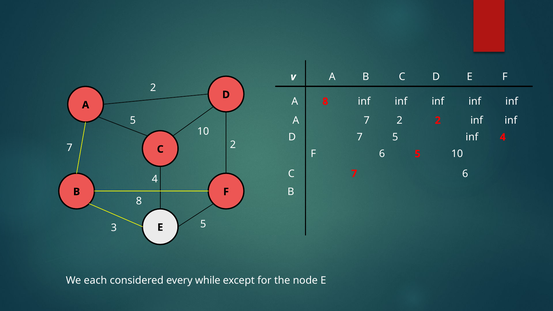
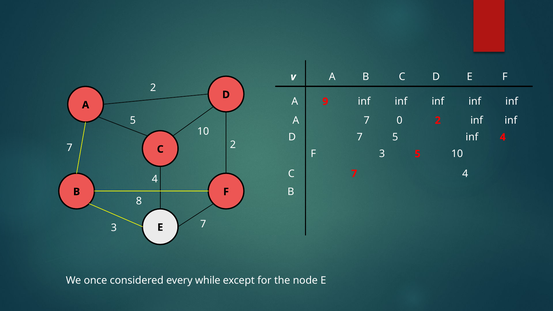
A 8: 8 -> 9
7 2: 2 -> 0
F 6: 6 -> 3
C 7 6: 6 -> 4
3 5: 5 -> 7
each: each -> once
